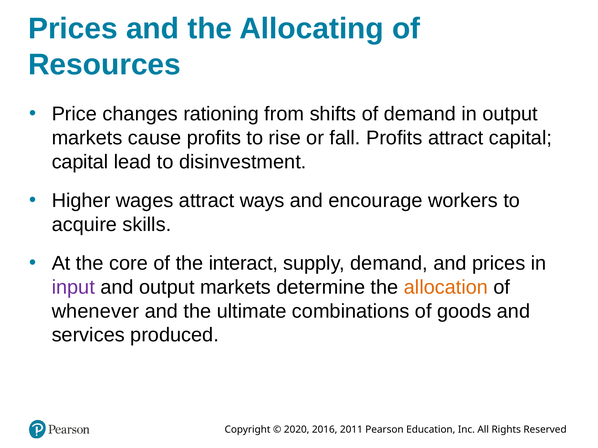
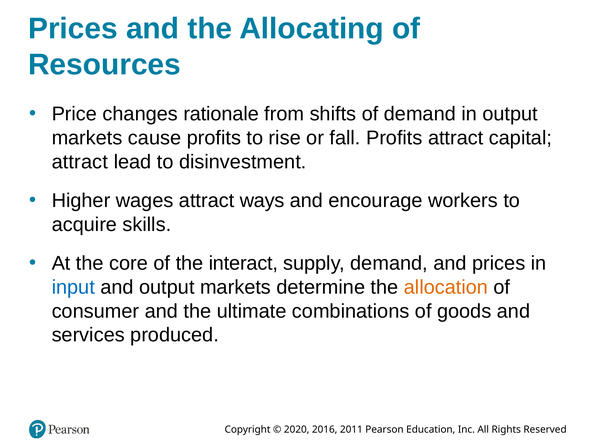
rationing: rationing -> rationale
capital at (80, 162): capital -> attract
input colour: purple -> blue
whenever: whenever -> consumer
